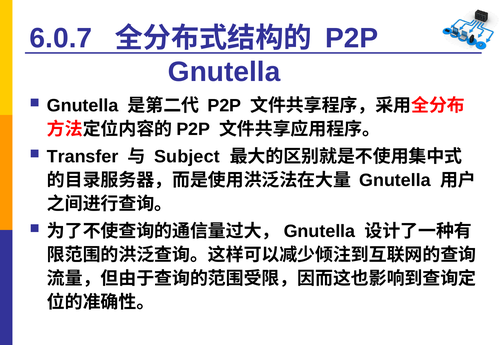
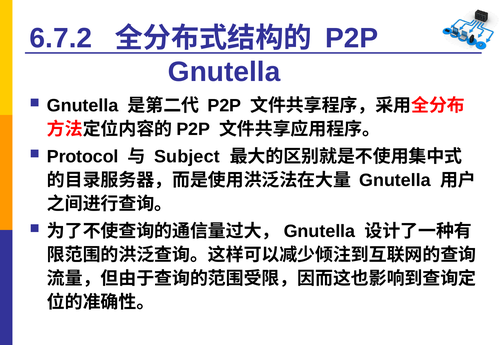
6.0.7: 6.0.7 -> 6.7.2
Transfer: Transfer -> Protocol
